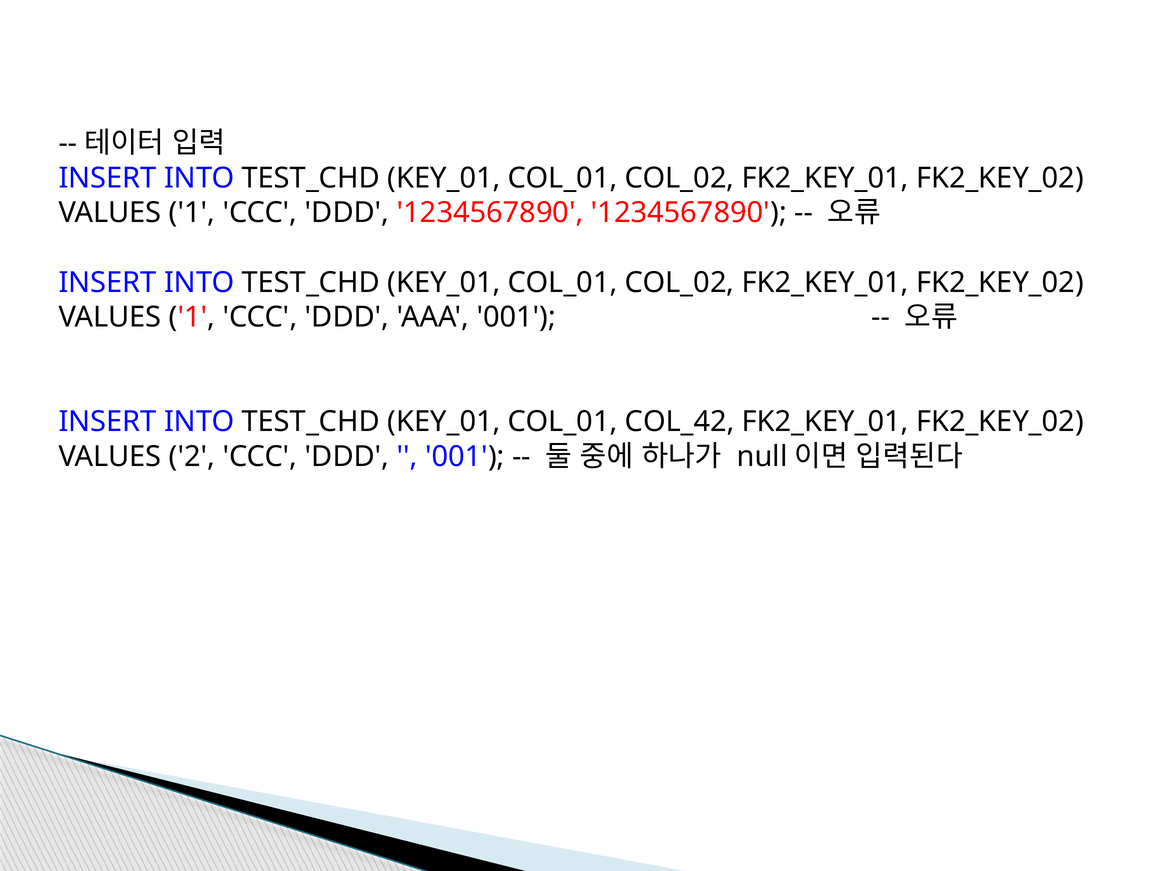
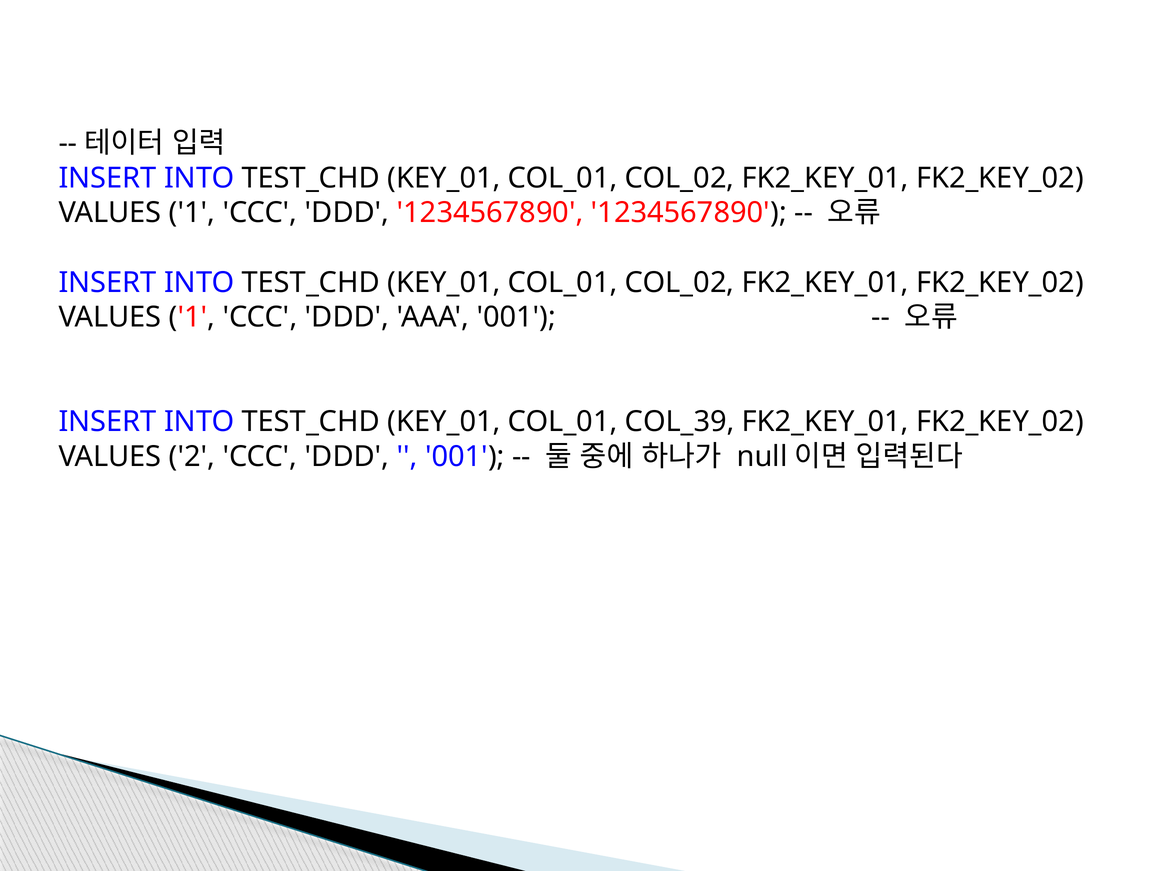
COL_42: COL_42 -> COL_39
